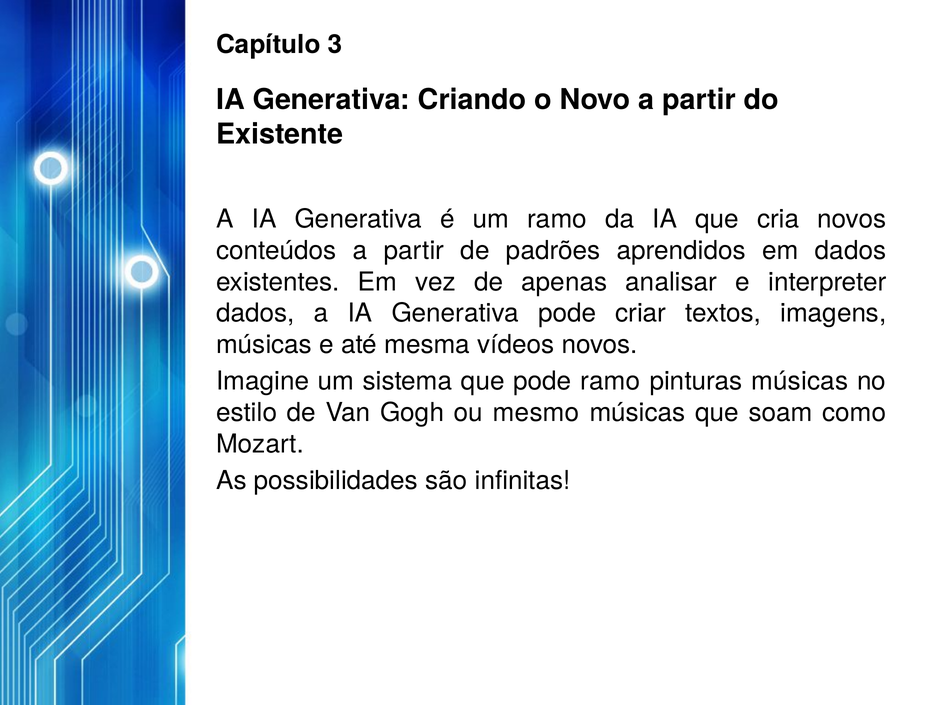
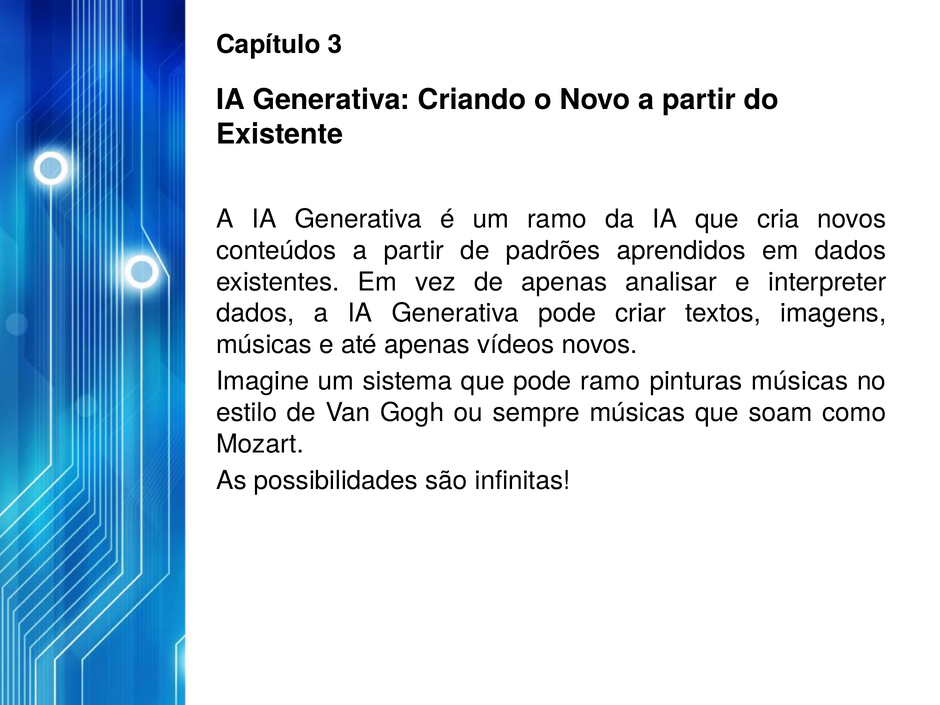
até mesma: mesma -> apenas
mesmo: mesmo -> sempre
